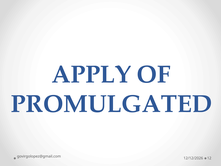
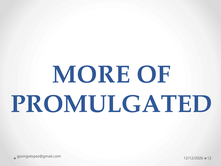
APPLY: APPLY -> MORE
